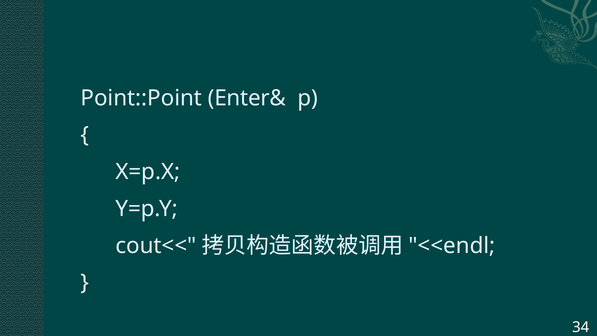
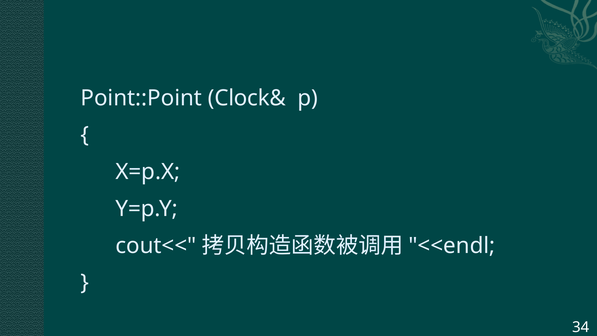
Enter&: Enter& -> Clock&
